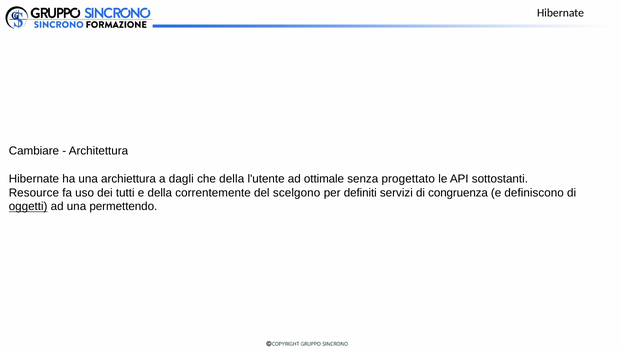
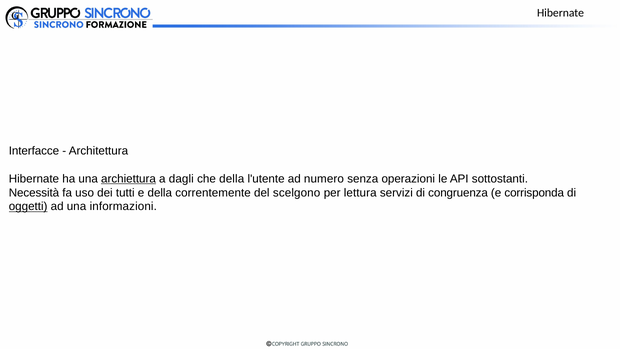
Cambiare: Cambiare -> Interfacce
archiettura underline: none -> present
ottimale: ottimale -> numero
progettato: progettato -> operazioni
Resource: Resource -> Necessità
definiti: definiti -> lettura
definiscono: definiscono -> corrisponda
permettendo: permettendo -> informazioni
